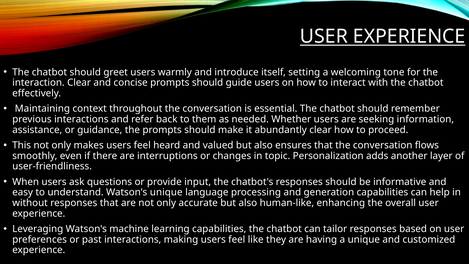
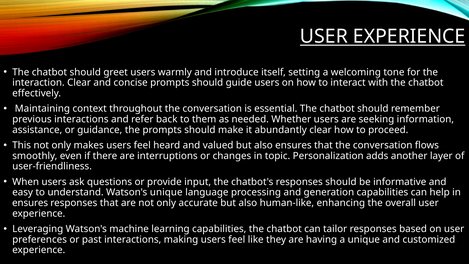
without at (30, 203): without -> ensures
